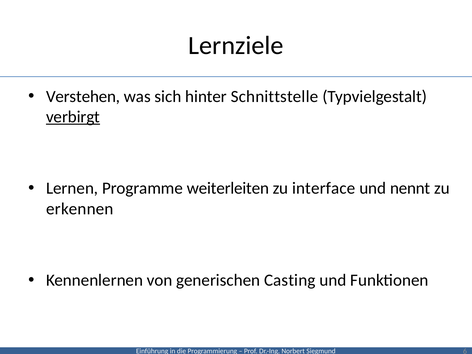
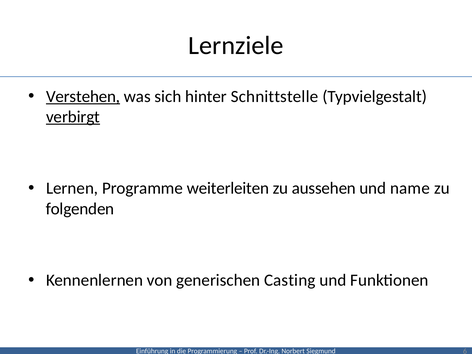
Verstehen underline: none -> present
interface: interface -> aussehen
nennt: nennt -> name
erkennen: erkennen -> folgenden
